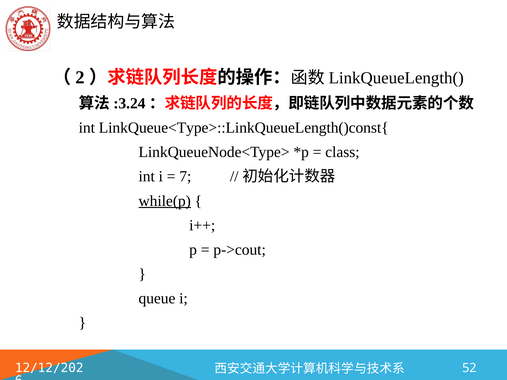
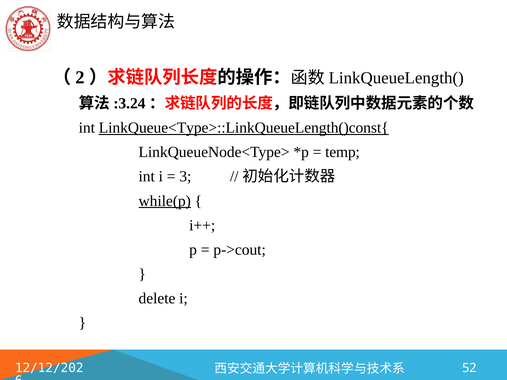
LinkQueue<Type>::LinkQueueLength()const{ underline: none -> present
class: class -> temp
7: 7 -> 3
queue: queue -> delete
